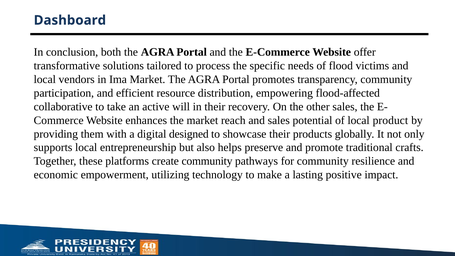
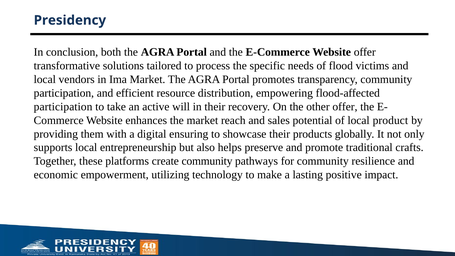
Dashboard: Dashboard -> Presidency
collaborative at (63, 107): collaborative -> participation
other sales: sales -> offer
designed: designed -> ensuring
